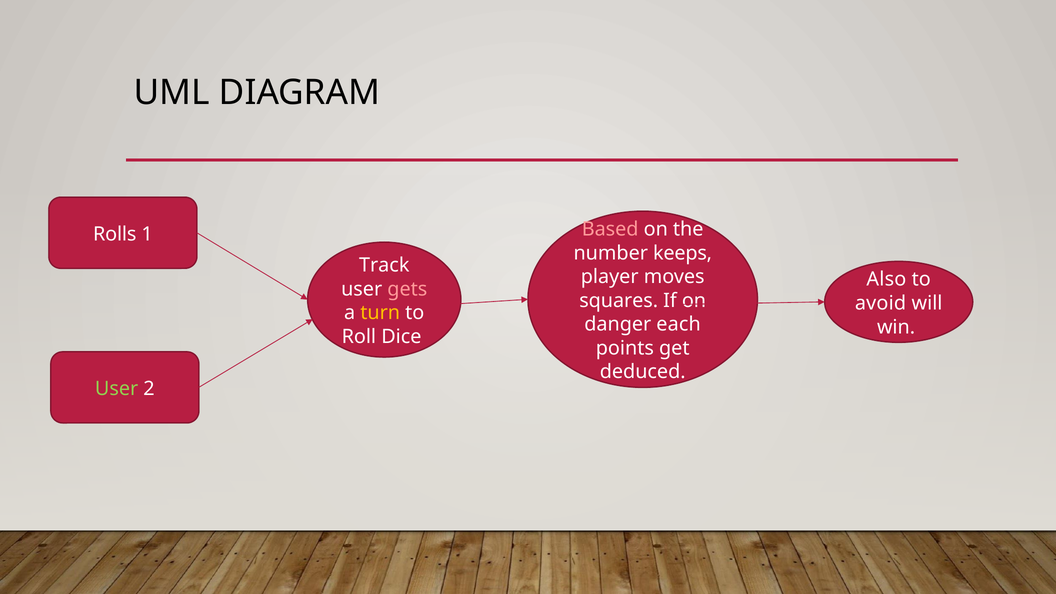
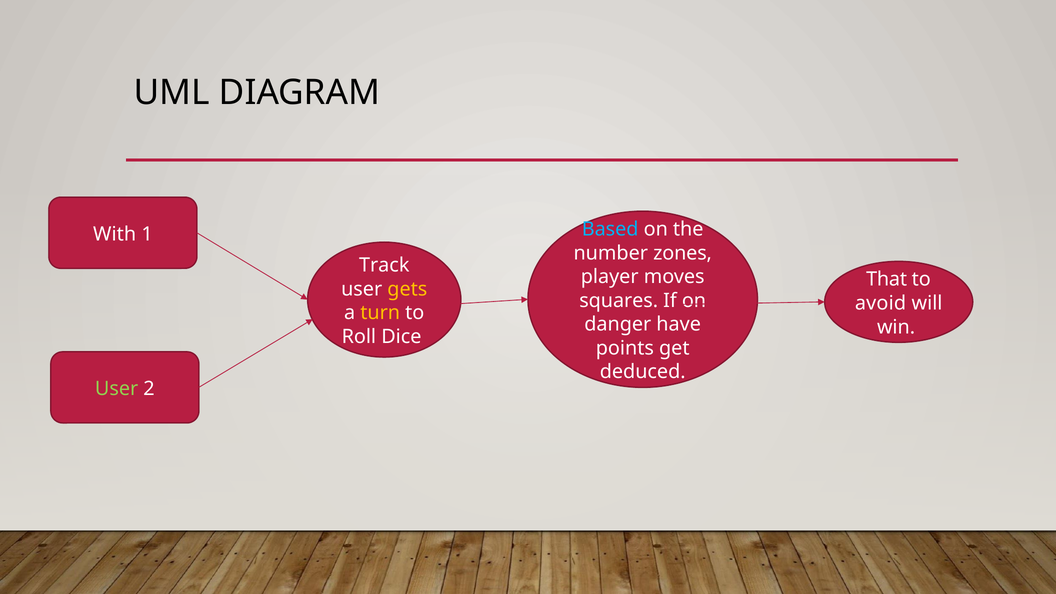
Rolls: Rolls -> With
Based colour: pink -> light blue
keeps: keeps -> zones
Also: Also -> That
gets colour: pink -> yellow
each: each -> have
